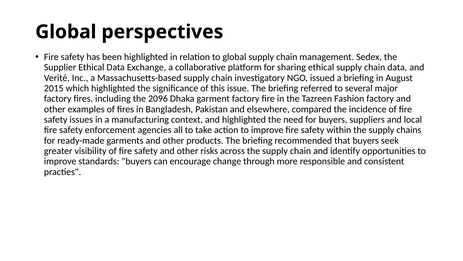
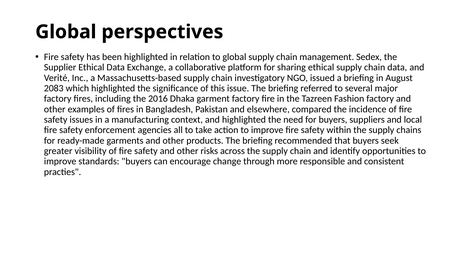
2015: 2015 -> 2083
2096: 2096 -> 2016
